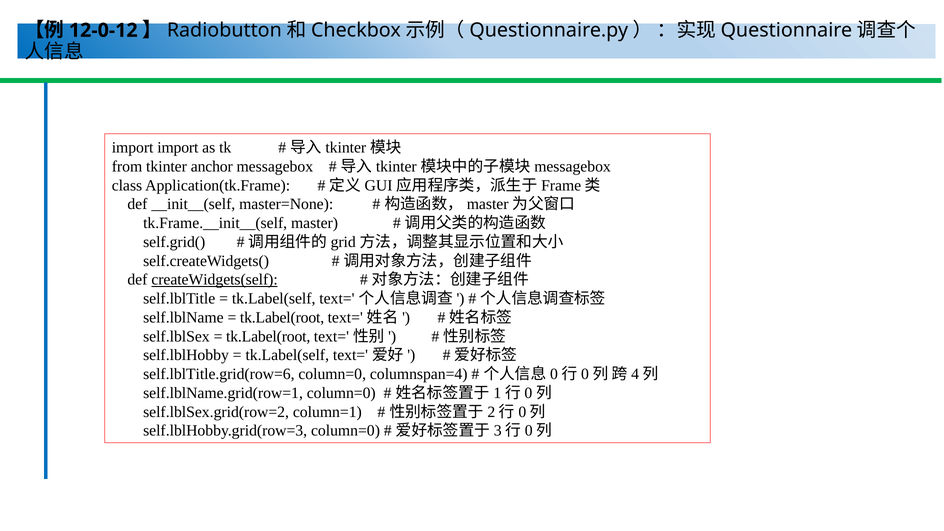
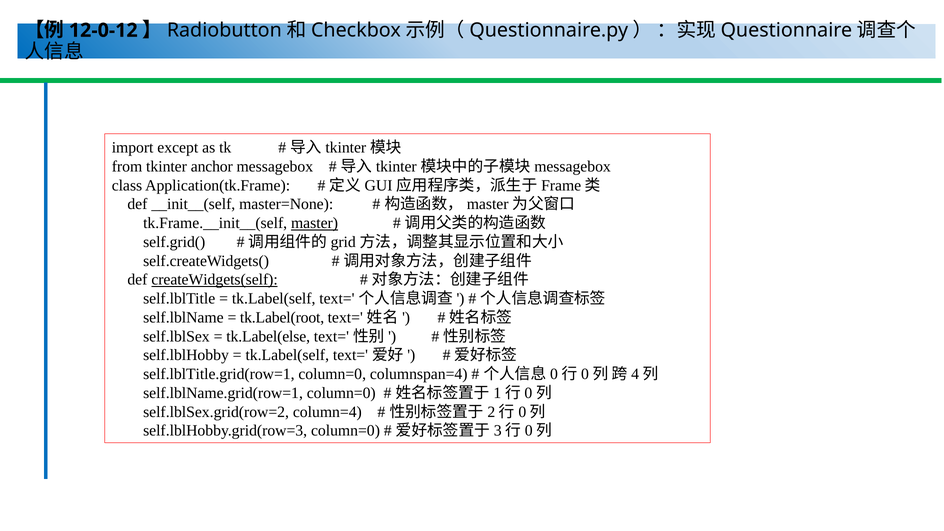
import import: import -> except
master underline: none -> present
tk.Label(root at (268, 336): tk.Label(root -> tk.Label(else
self.lblTitle.grid(row=6: self.lblTitle.grid(row=6 -> self.lblTitle.grid(row=1
column=1: column=1 -> column=4
